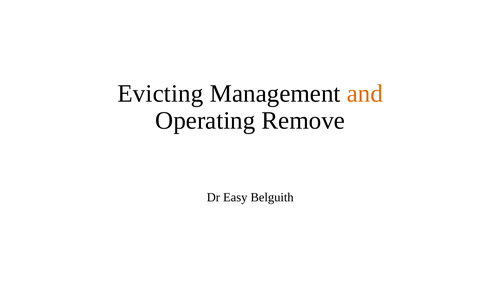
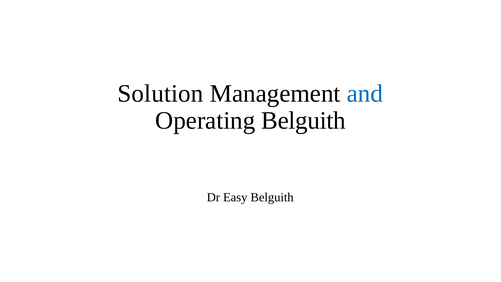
Evicting: Evicting -> Solution
and colour: orange -> blue
Operating Remove: Remove -> Belguith
